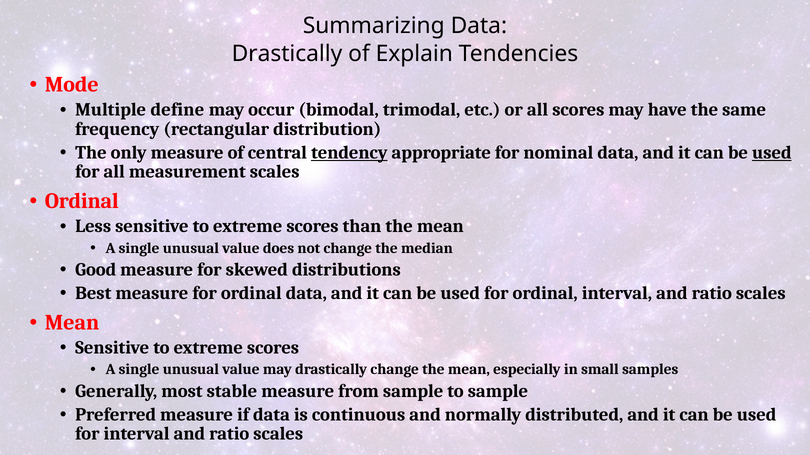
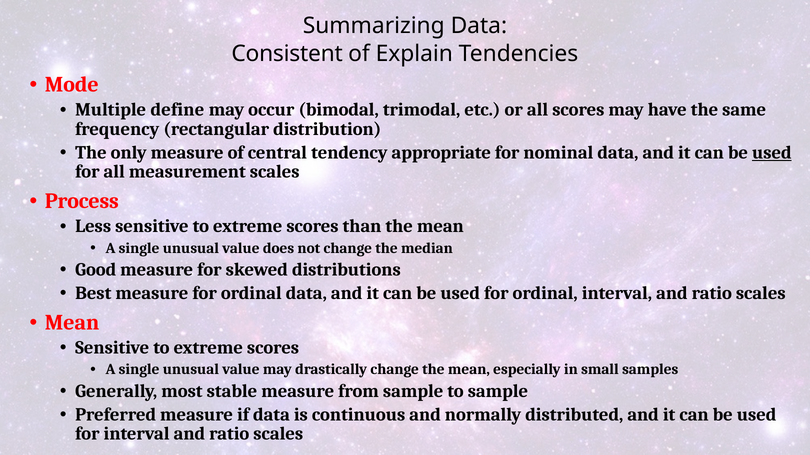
Drastically at (287, 54): Drastically -> Consistent
tendency underline: present -> none
Ordinal at (82, 201): Ordinal -> Process
